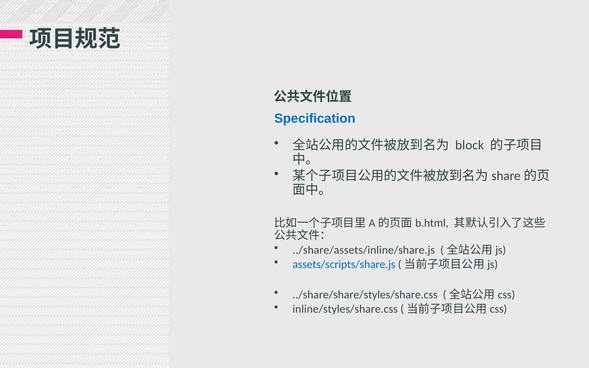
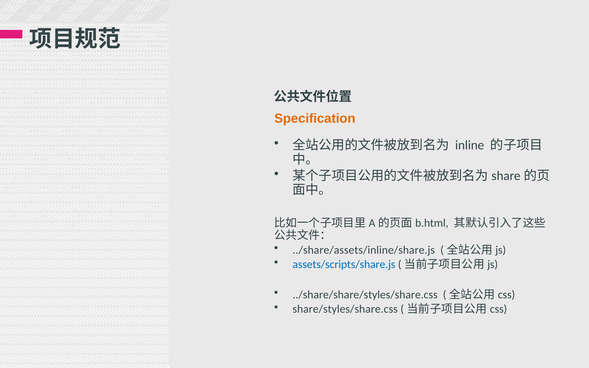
Specification colour: blue -> orange
block: block -> inline
inline/styles/share.css: inline/styles/share.css -> share/styles/share.css
